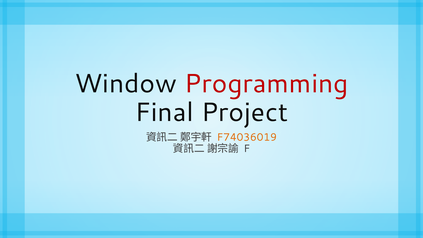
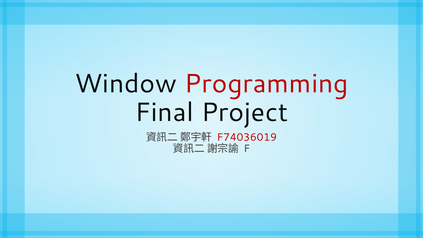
F74036019 colour: orange -> red
